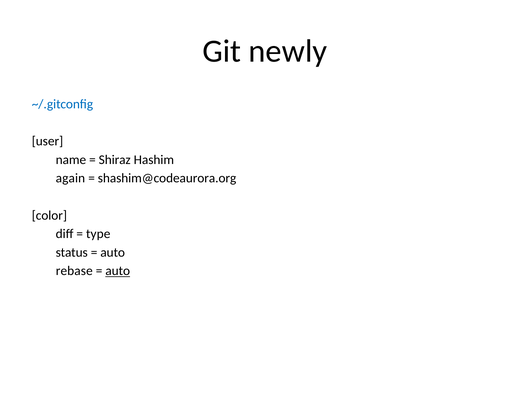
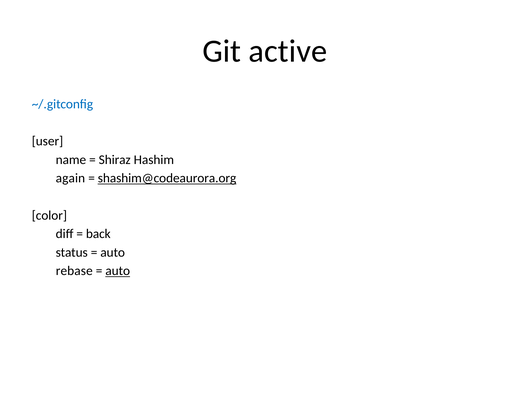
newly: newly -> active
shashim@codeaurora.org underline: none -> present
type: type -> back
